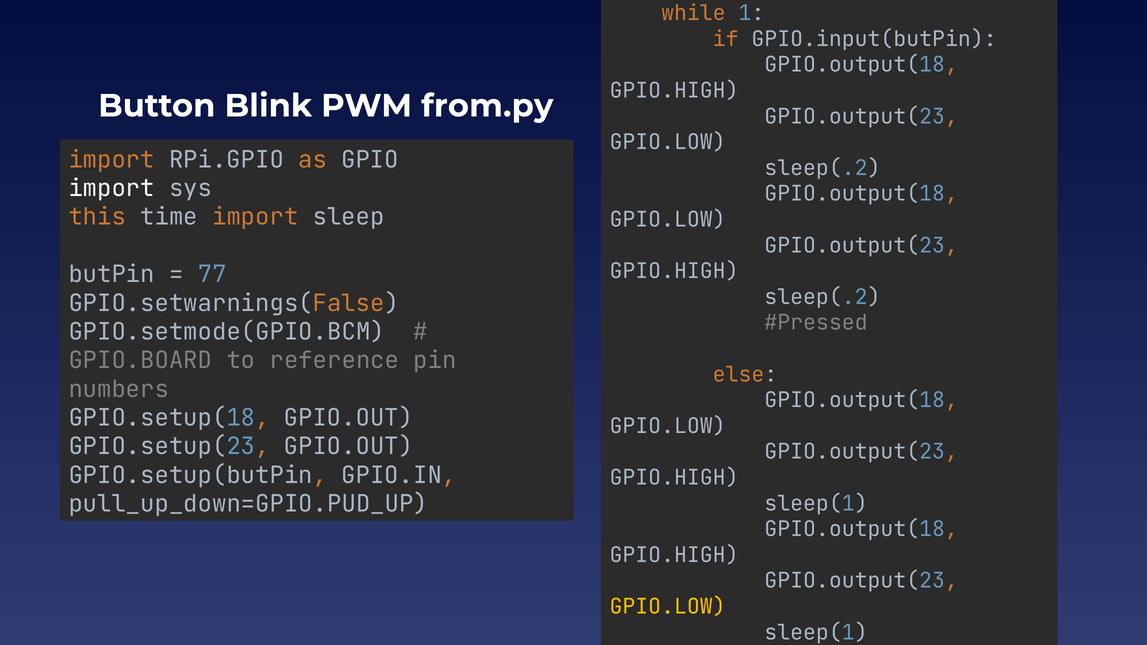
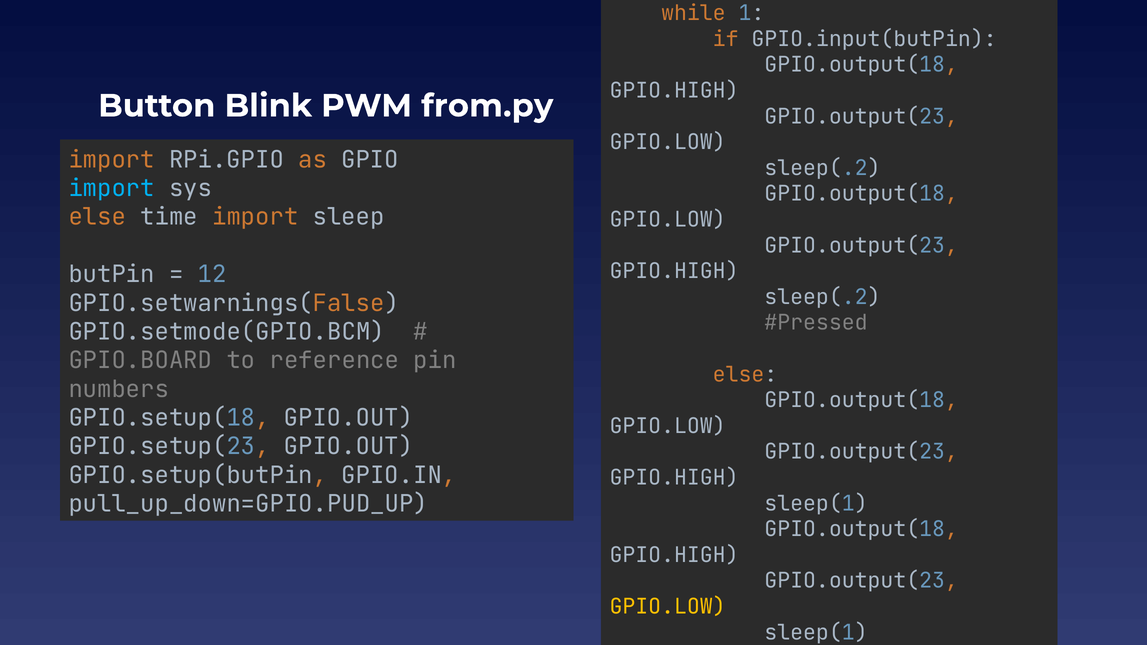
import at (112, 188) colour: white -> light blue
this at (97, 217): this -> else
77: 77 -> 12
